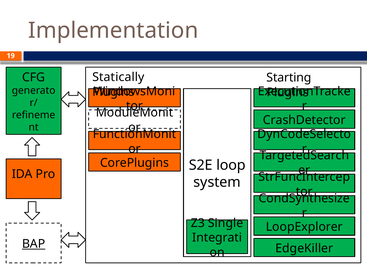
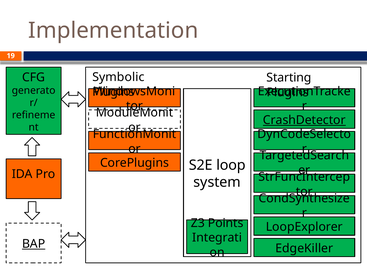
Statically: Statically -> Symbolic
CrashDetector underline: none -> present
Single: Single -> Points
